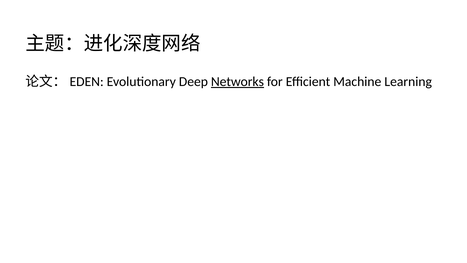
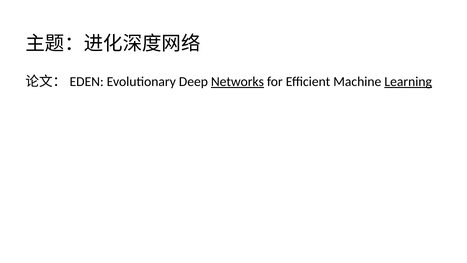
Learning underline: none -> present
